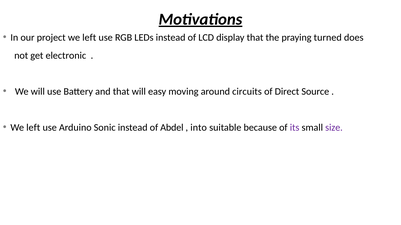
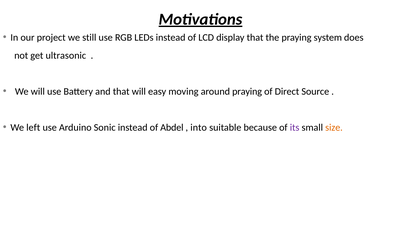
project we left: left -> still
turned: turned -> system
electronic: electronic -> ultrasonic
around circuits: circuits -> praying
size colour: purple -> orange
